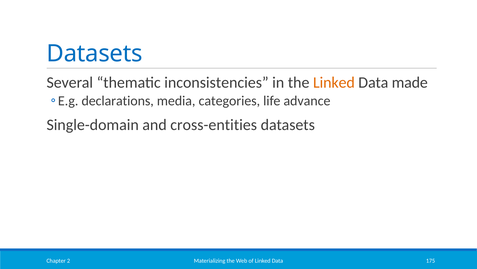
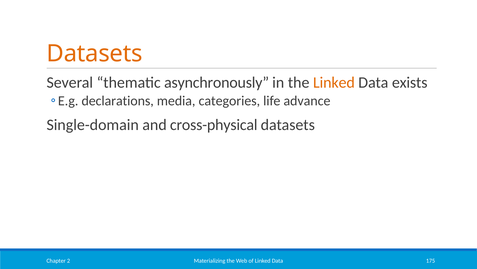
Datasets at (95, 53) colour: blue -> orange
inconsistencies: inconsistencies -> asynchronously
made: made -> exists
cross-entities: cross-entities -> cross-physical
